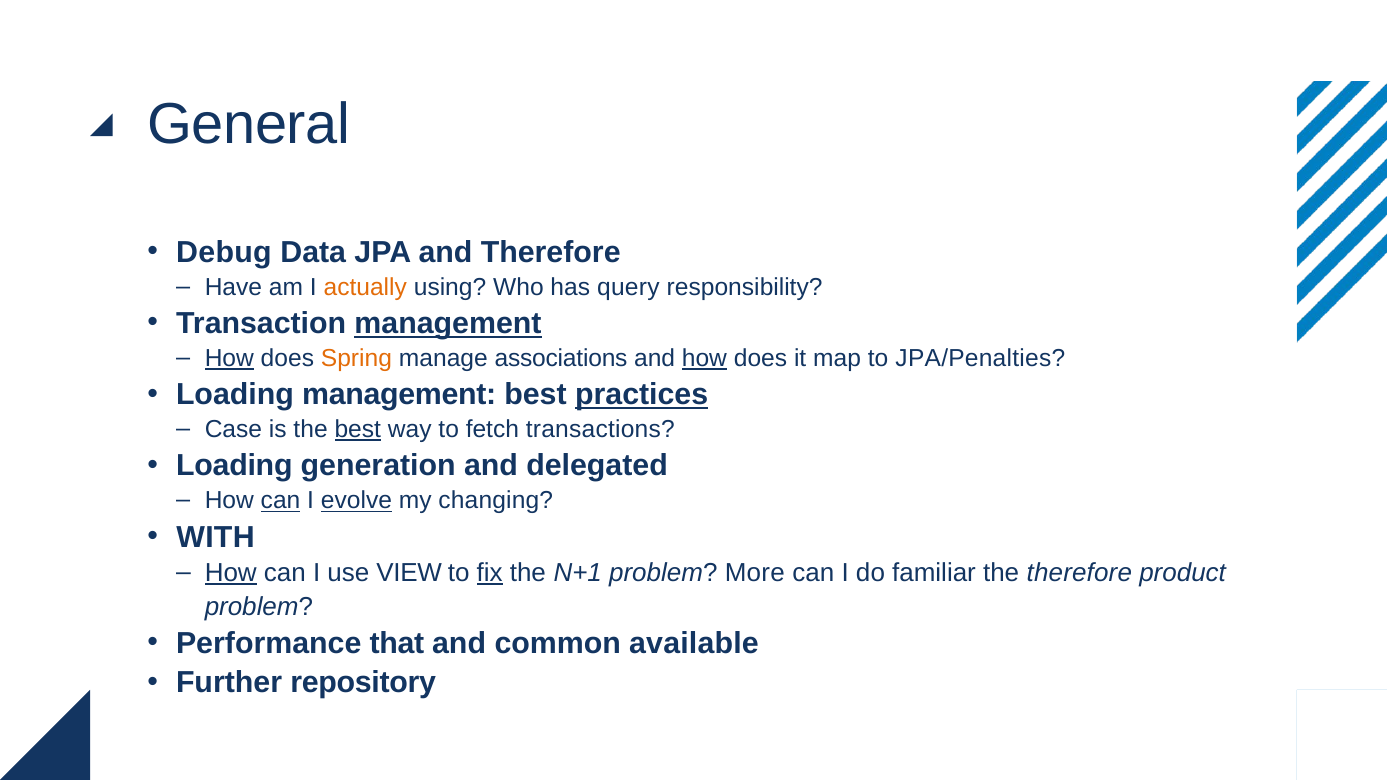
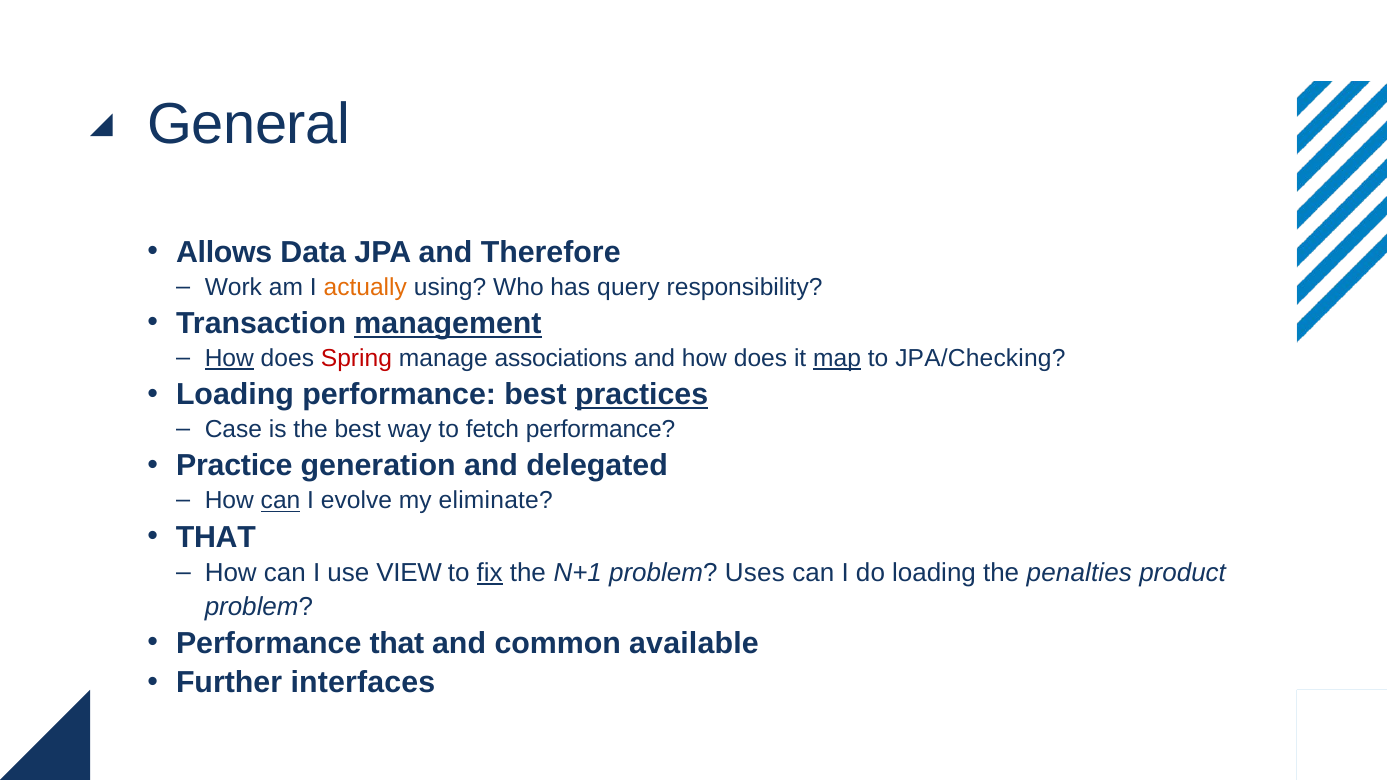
Debug: Debug -> Allows
Have: Have -> Work
Spring colour: orange -> red
how at (704, 359) underline: present -> none
map underline: none -> present
JPA/Penalties: JPA/Penalties -> JPA/Checking
Loading management: management -> performance
best at (358, 430) underline: present -> none
fetch transactions: transactions -> performance
Loading at (234, 466): Loading -> Practice
evolve underline: present -> none
changing: changing -> eliminate
WITH at (216, 537): WITH -> THAT
How at (231, 573) underline: present -> none
More: More -> Uses
do familiar: familiar -> loading
the therefore: therefore -> penalties
repository: repository -> interfaces
